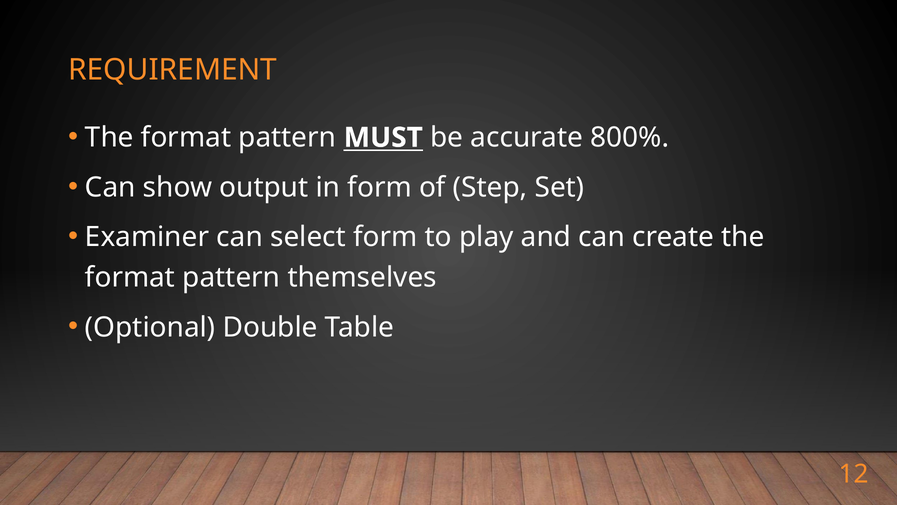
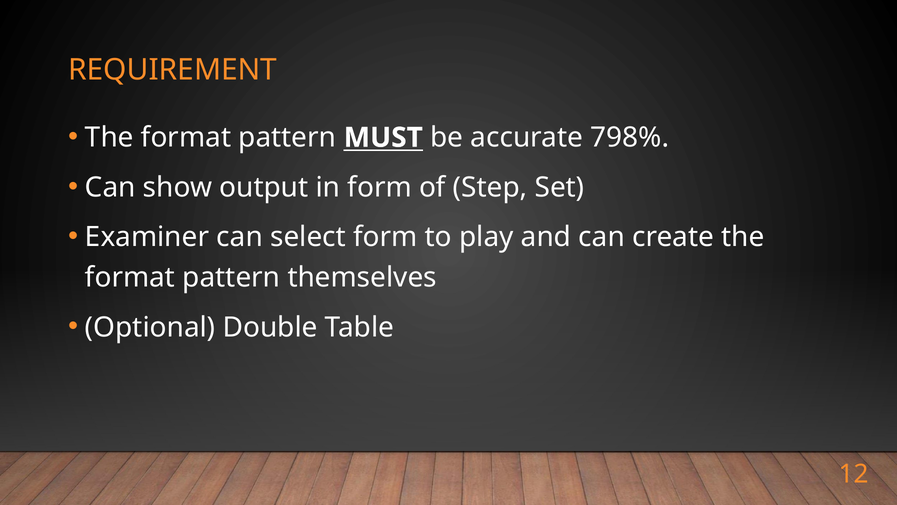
800%: 800% -> 798%
